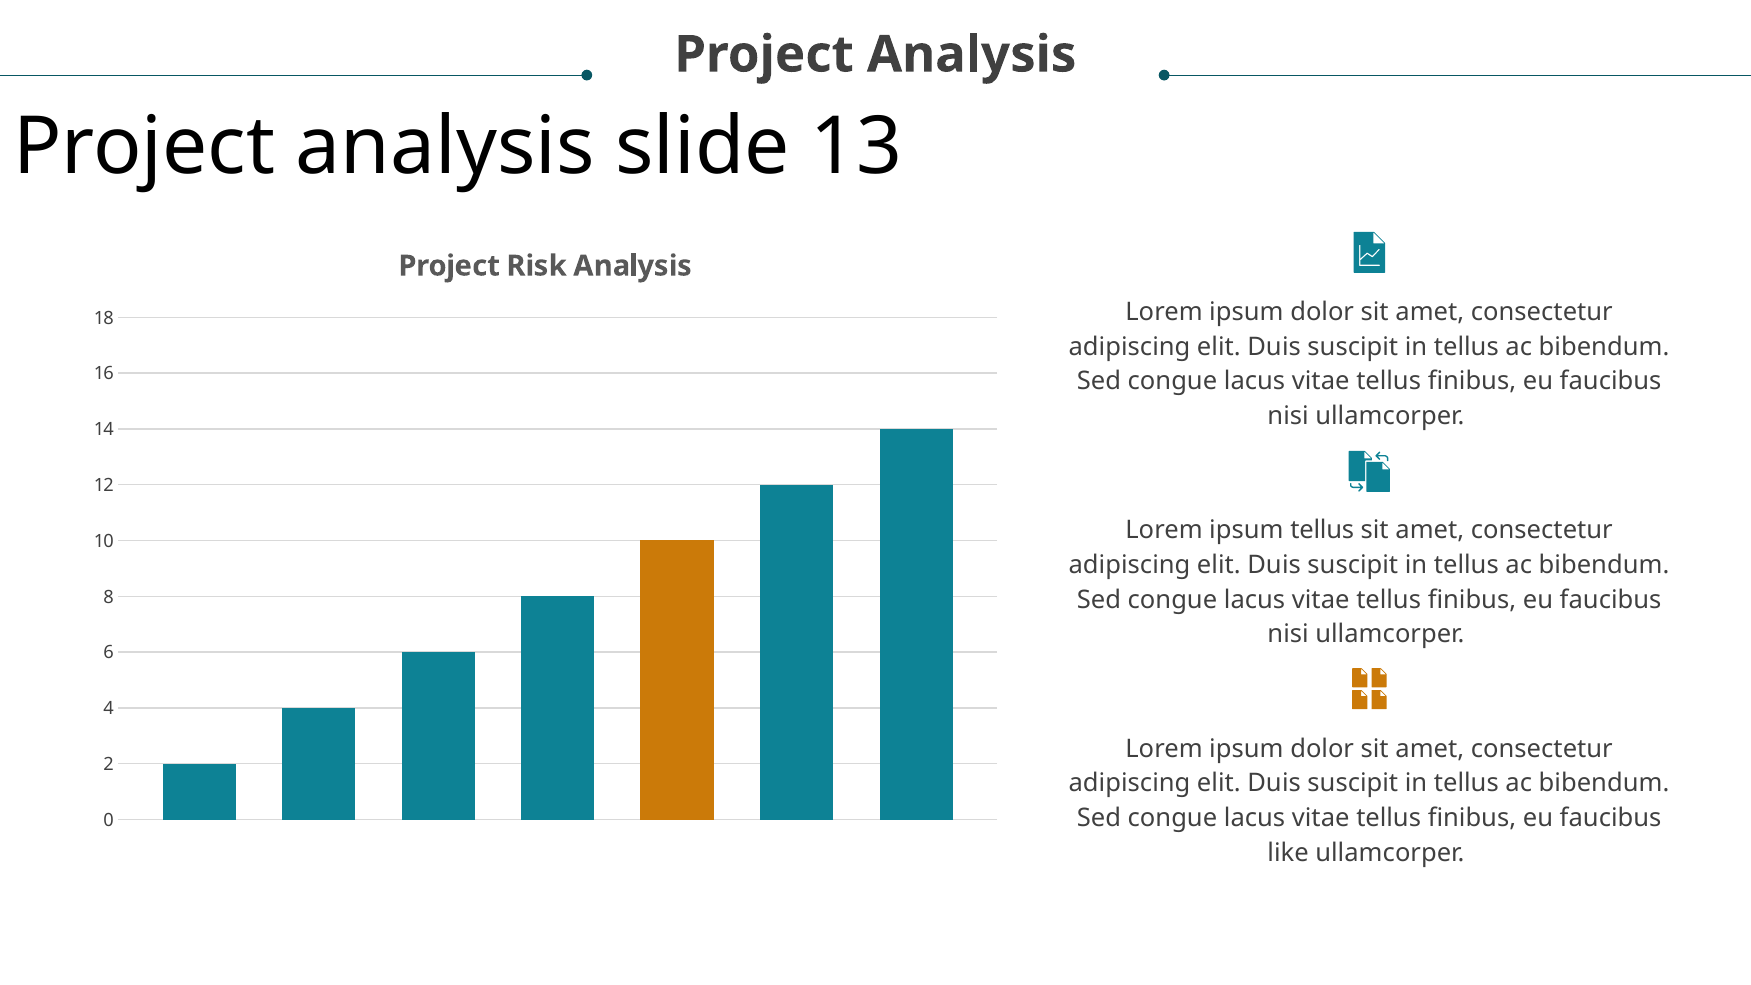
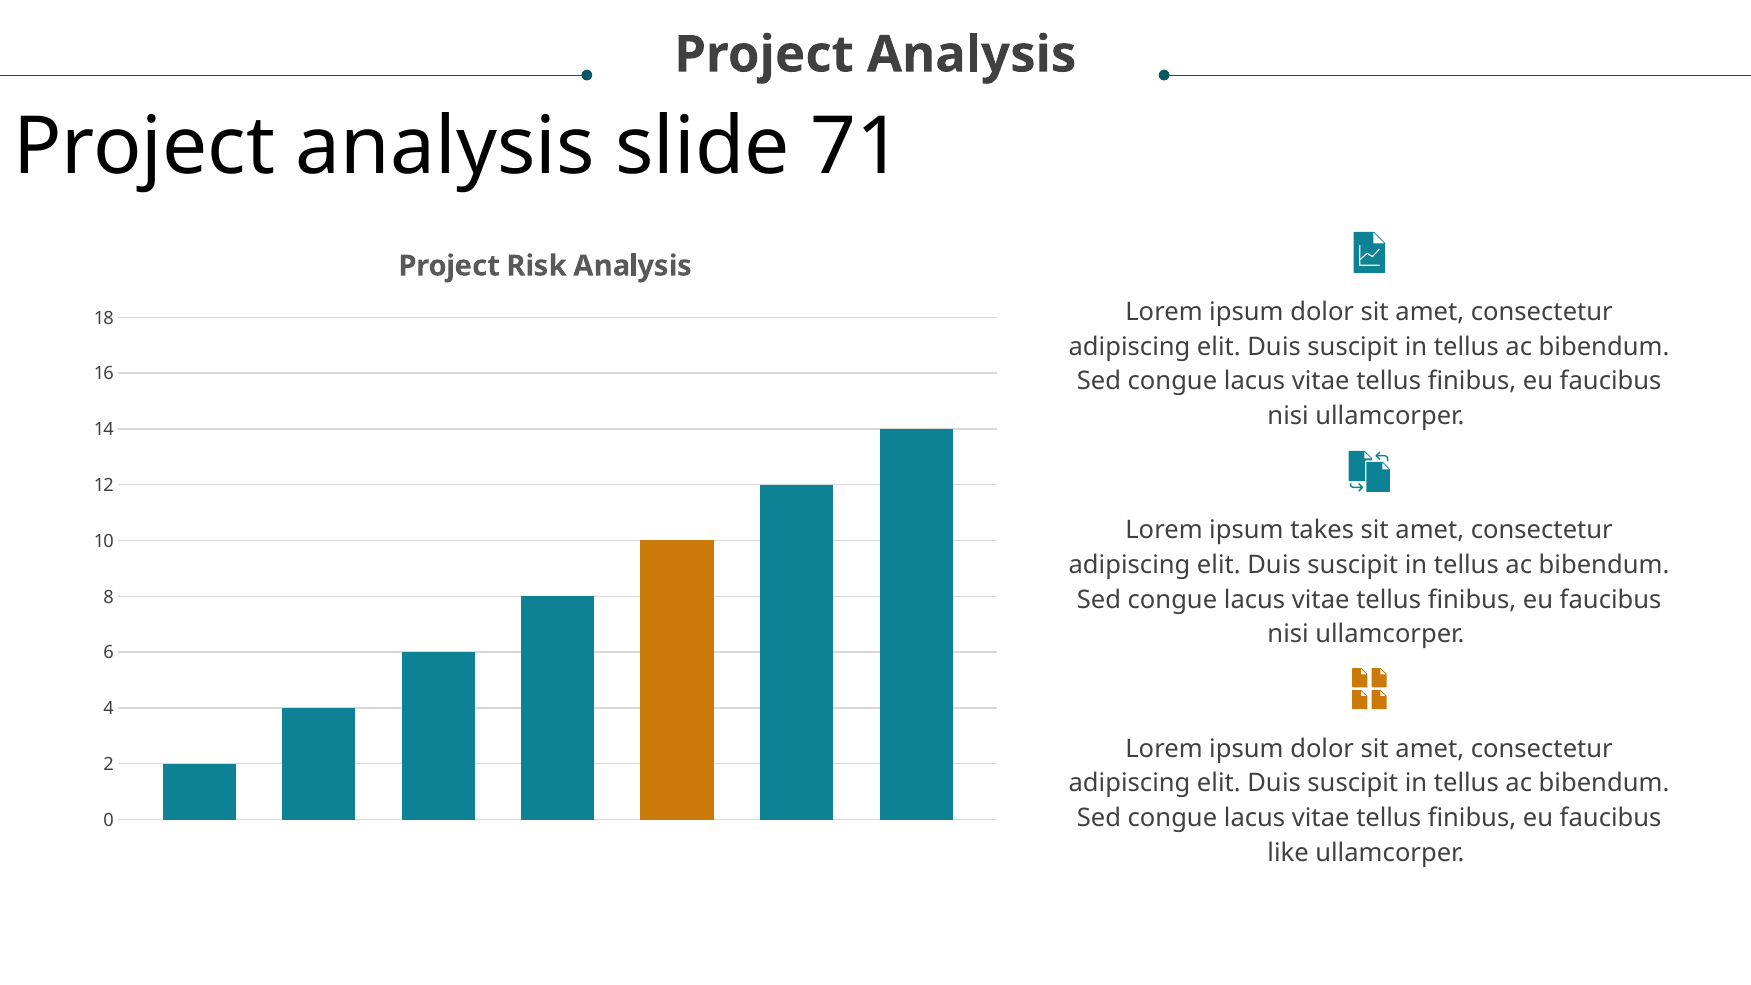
13: 13 -> 71
ipsum tellus: tellus -> takes
